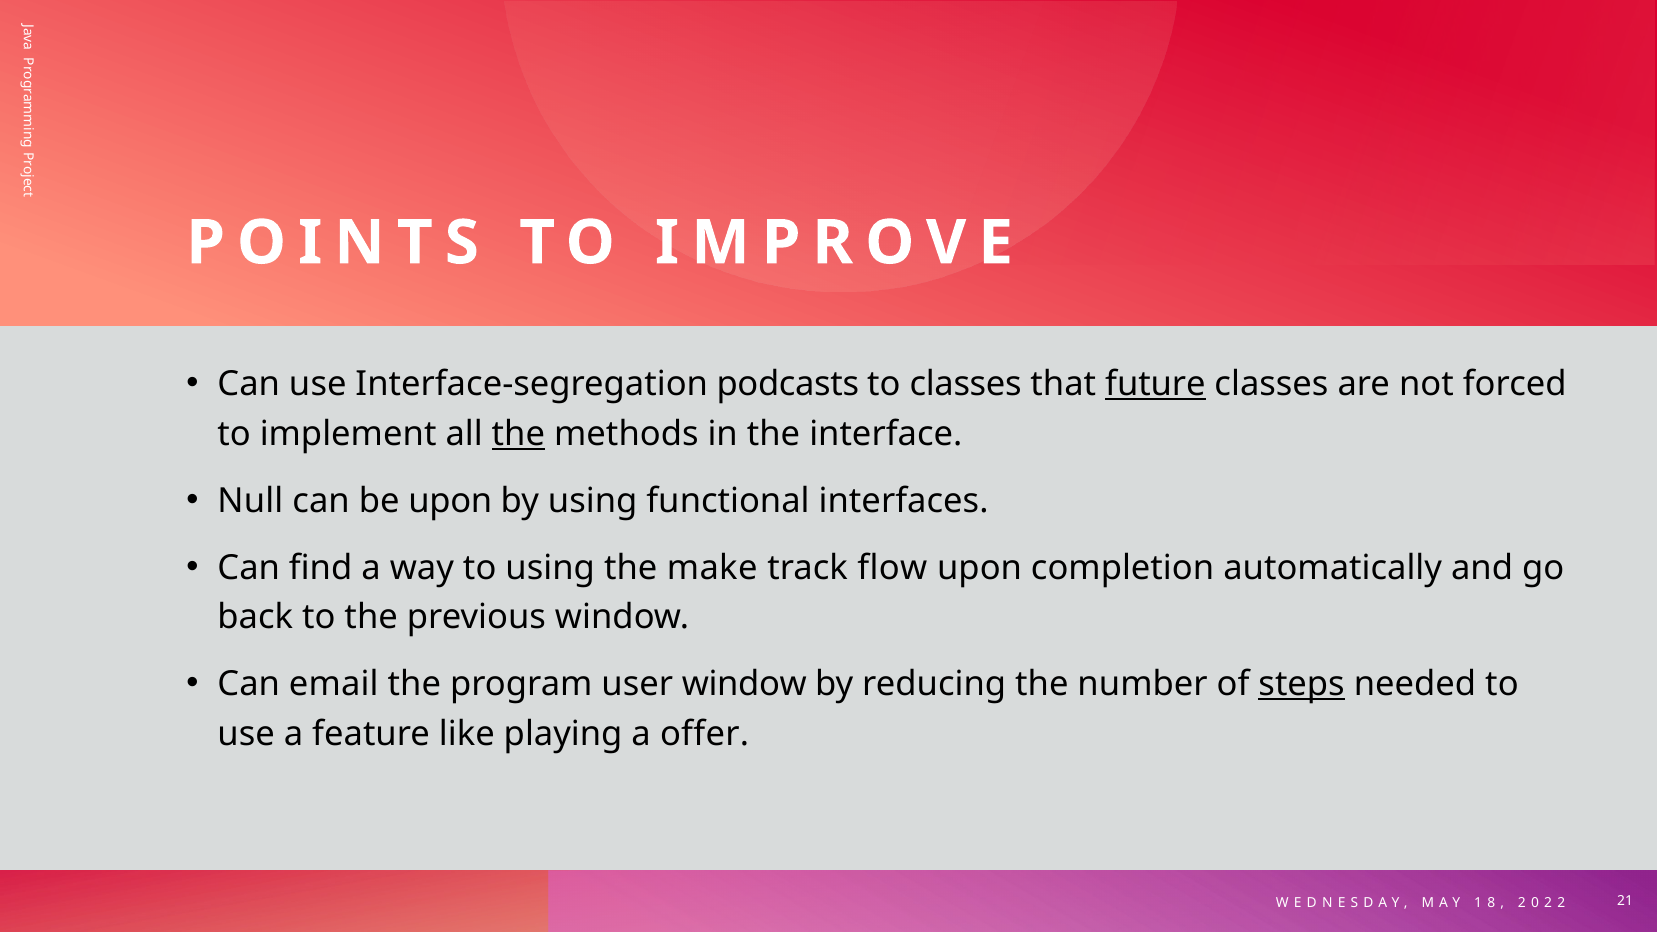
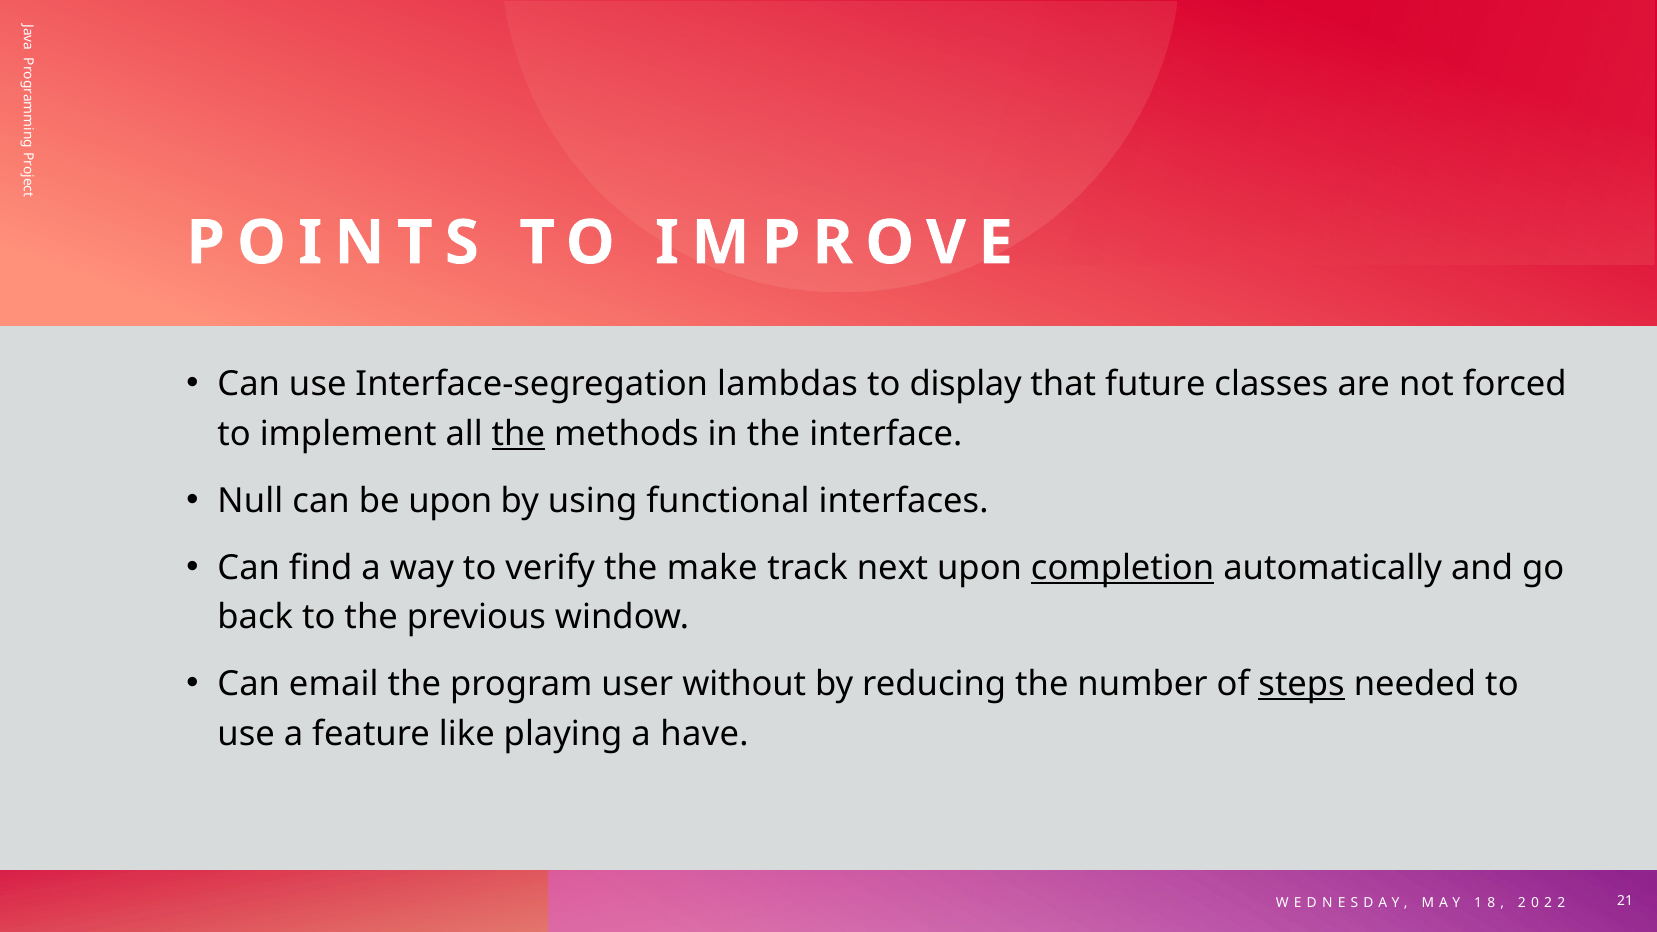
podcasts: podcasts -> lambdas
to classes: classes -> display
future underline: present -> none
to using: using -> verify
flow: flow -> next
completion underline: none -> present
user window: window -> without
offer: offer -> have
